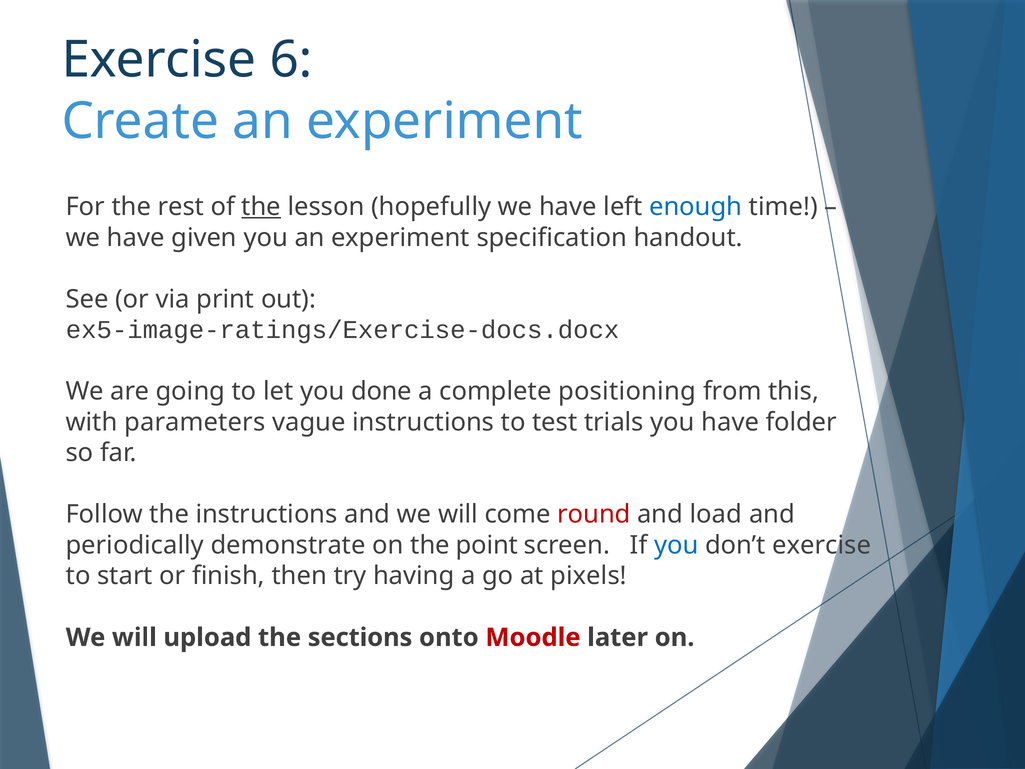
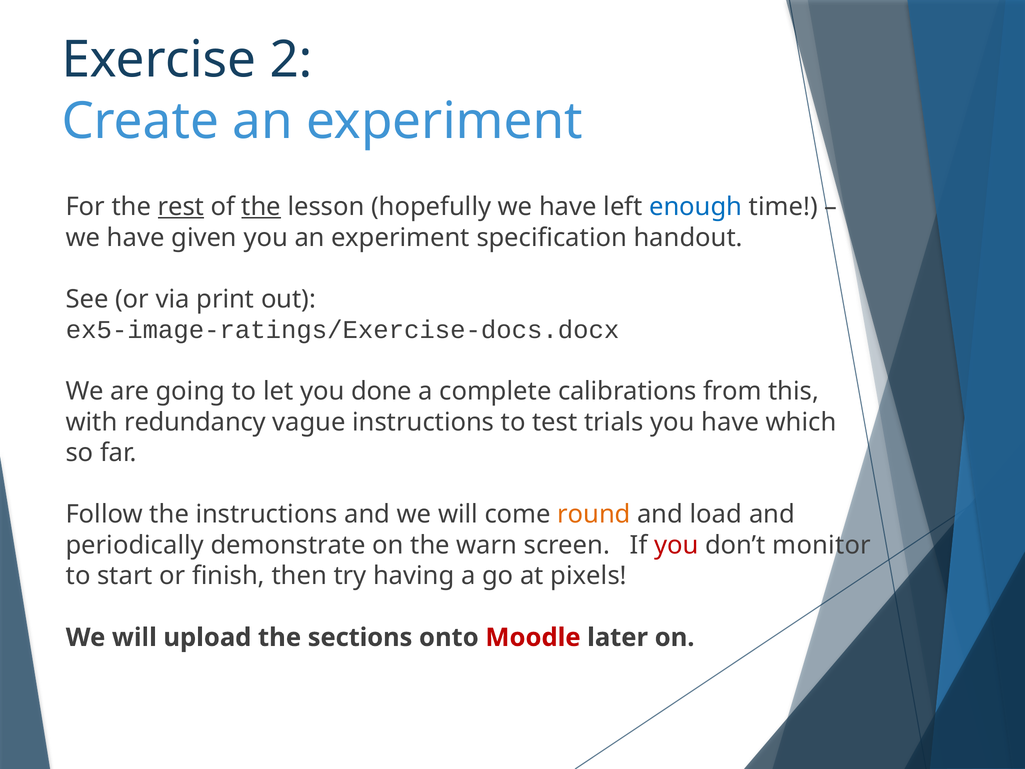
6: 6 -> 2
rest underline: none -> present
positioning: positioning -> calibrations
parameters: parameters -> redundancy
folder: folder -> which
round colour: red -> orange
point: point -> warn
you at (676, 545) colour: blue -> red
don’t exercise: exercise -> monitor
